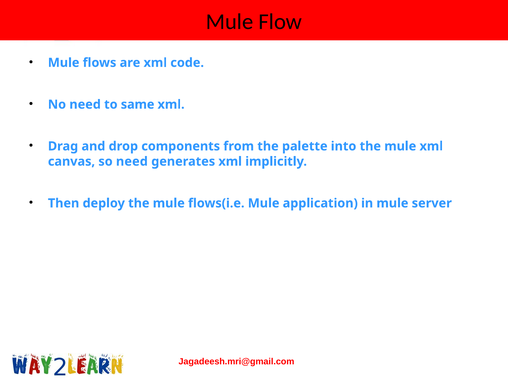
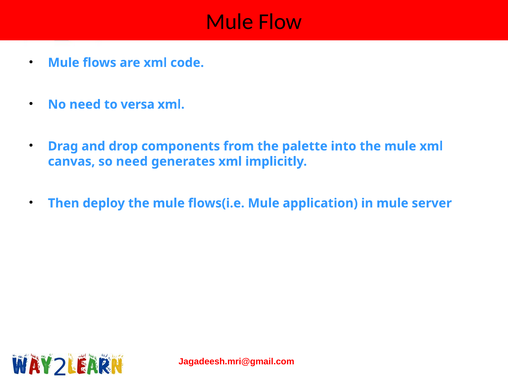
same: same -> versa
